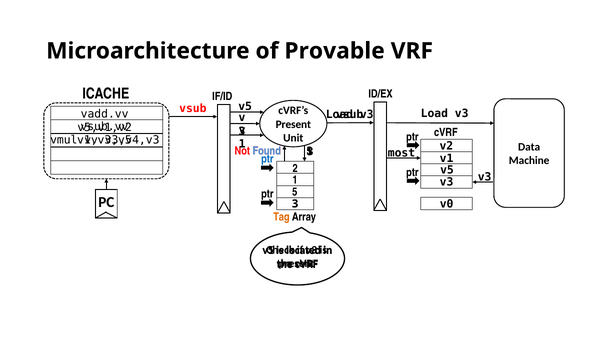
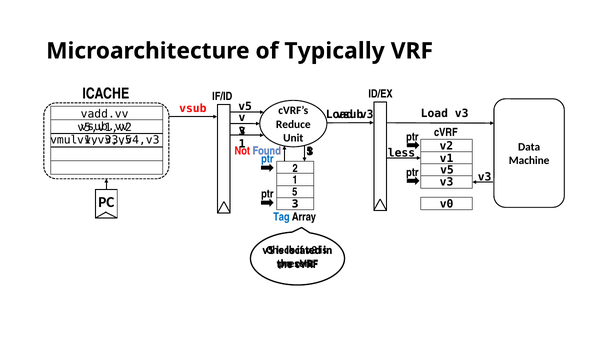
Provable: Provable -> Typically
Present at (293, 124): Present -> Reduce
most: most -> less
Tag colour: orange -> blue
